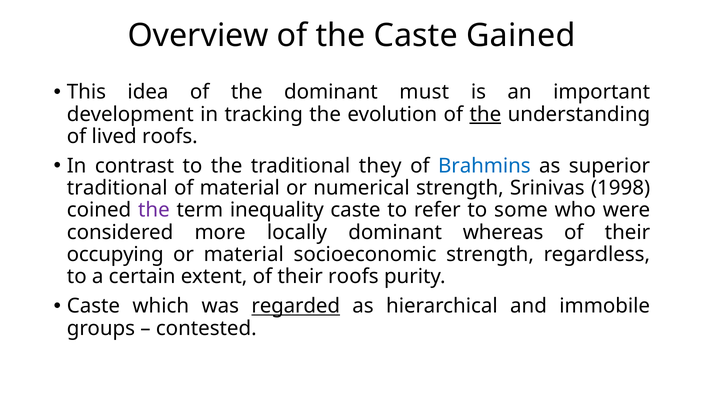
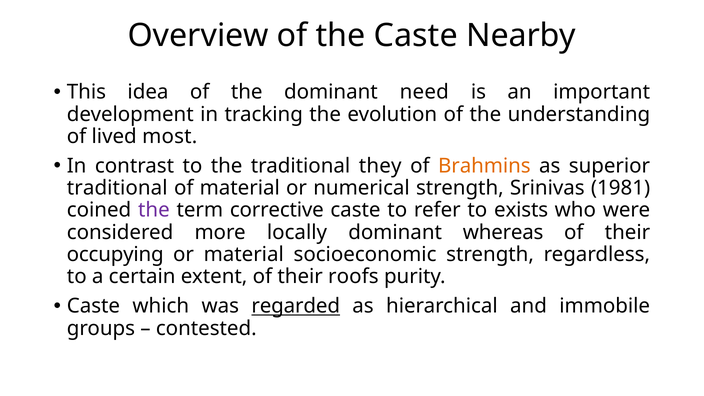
Gained: Gained -> Nearby
must: must -> need
the at (485, 114) underline: present -> none
lived roofs: roofs -> most
Brahmins colour: blue -> orange
1998: 1998 -> 1981
inequality: inequality -> corrective
some: some -> exists
